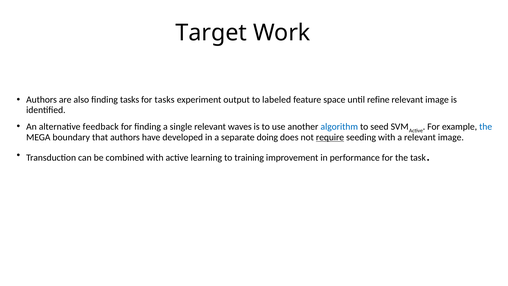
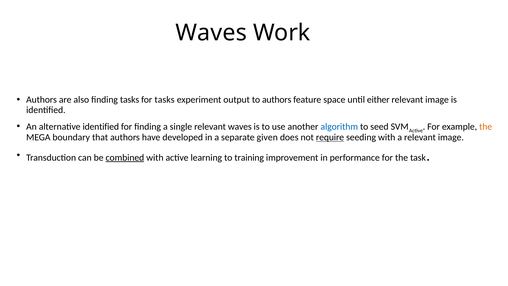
Target at (211, 33): Target -> Waves
to labeled: labeled -> authors
refine: refine -> either
alternative feedback: feedback -> identified
the at (486, 127) colour: blue -> orange
doing: doing -> given
combined underline: none -> present
